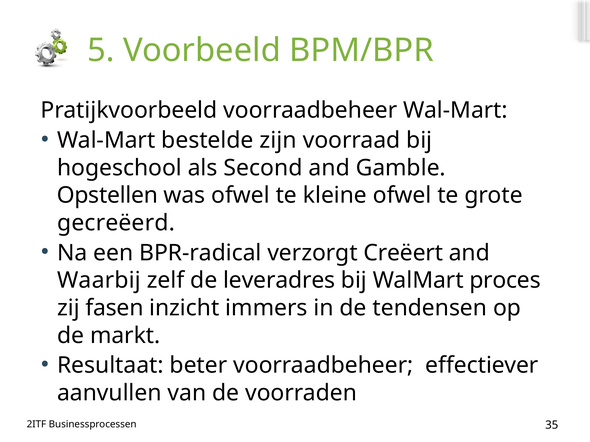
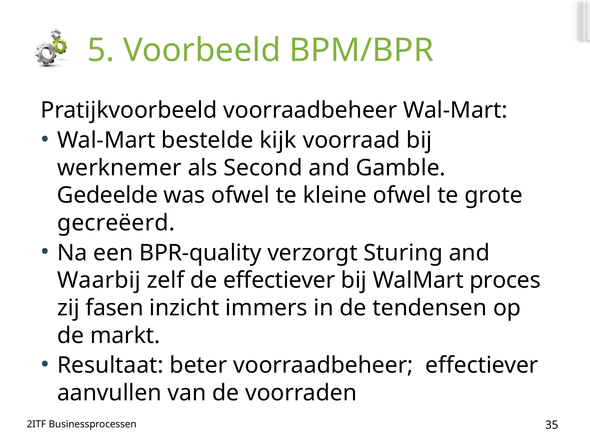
zijn: zijn -> kijk
hogeschool: hogeschool -> werknemer
Opstellen: Opstellen -> Gedeelde
BPR-radical: BPR-radical -> BPR-quality
Creëert: Creëert -> Sturing
de leveradres: leveradres -> effectiever
